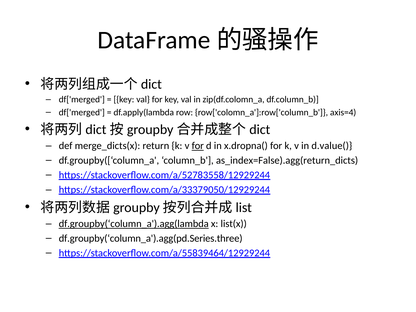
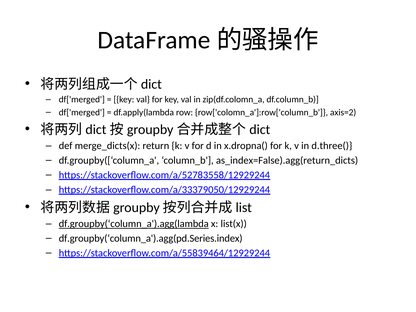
axis=4: axis=4 -> axis=2
for at (198, 146) underline: present -> none
d.value(: d.value( -> d.three(
df.groupby(‘column_a').agg(pd.Series.three: df.groupby(‘column_a').agg(pd.Series.three -> df.groupby(‘column_a').agg(pd.Series.index
